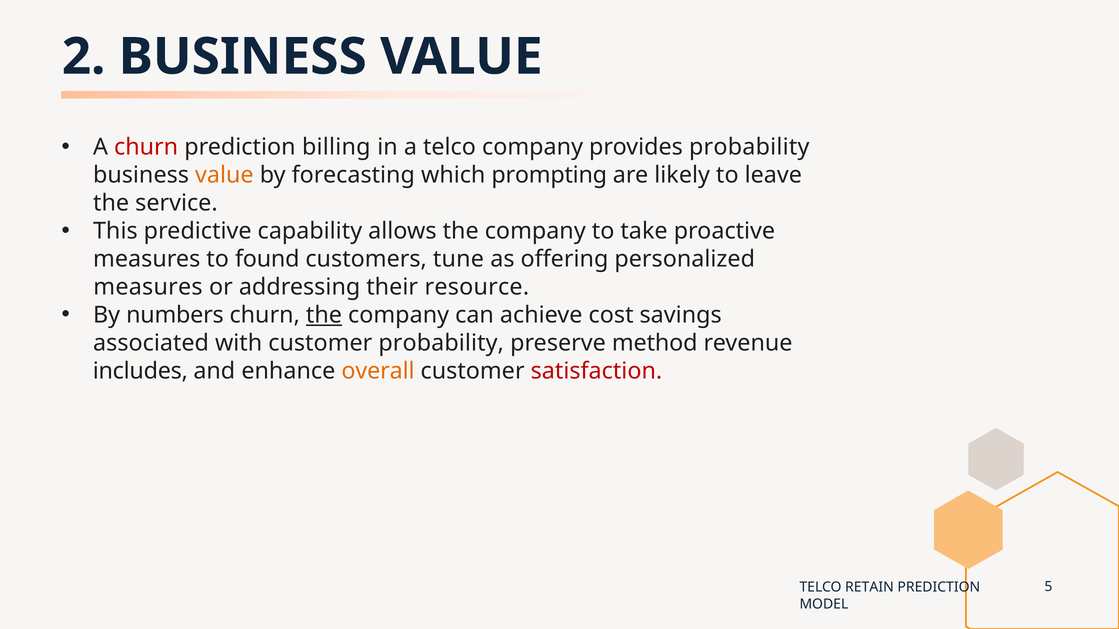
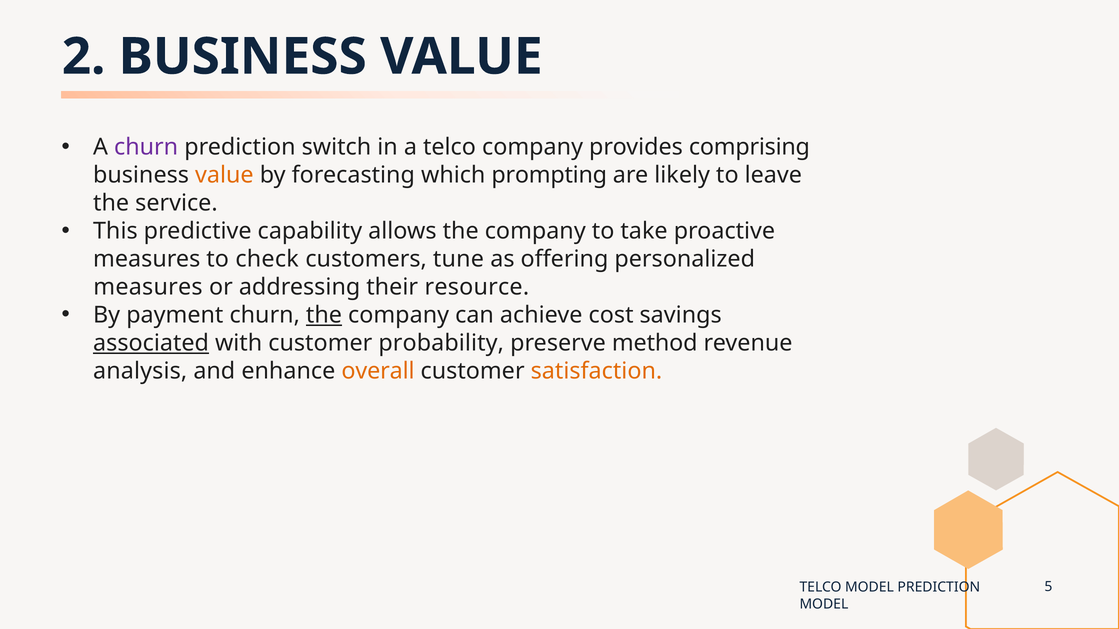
churn at (146, 147) colour: red -> purple
billing: billing -> switch
provides probability: probability -> comprising
found: found -> check
numbers: numbers -> payment
associated underline: none -> present
includes: includes -> analysis
satisfaction colour: red -> orange
TELCO RETAIN: RETAIN -> MODEL
